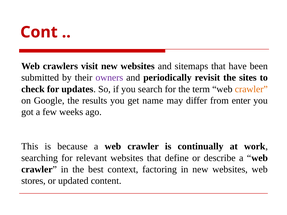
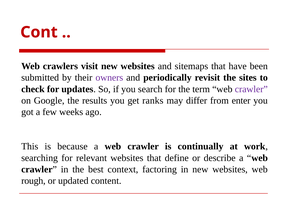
crawler at (251, 89) colour: orange -> purple
name: name -> ranks
stores: stores -> rough
